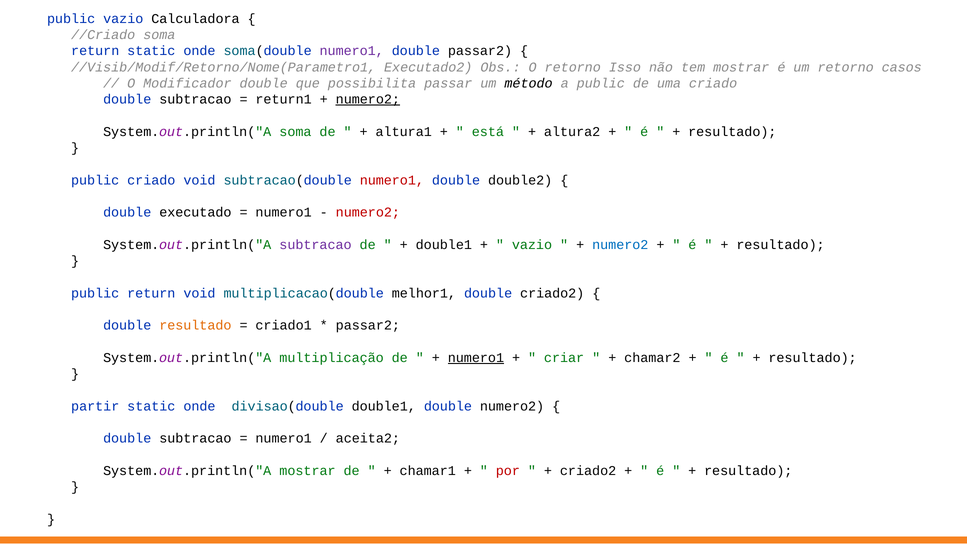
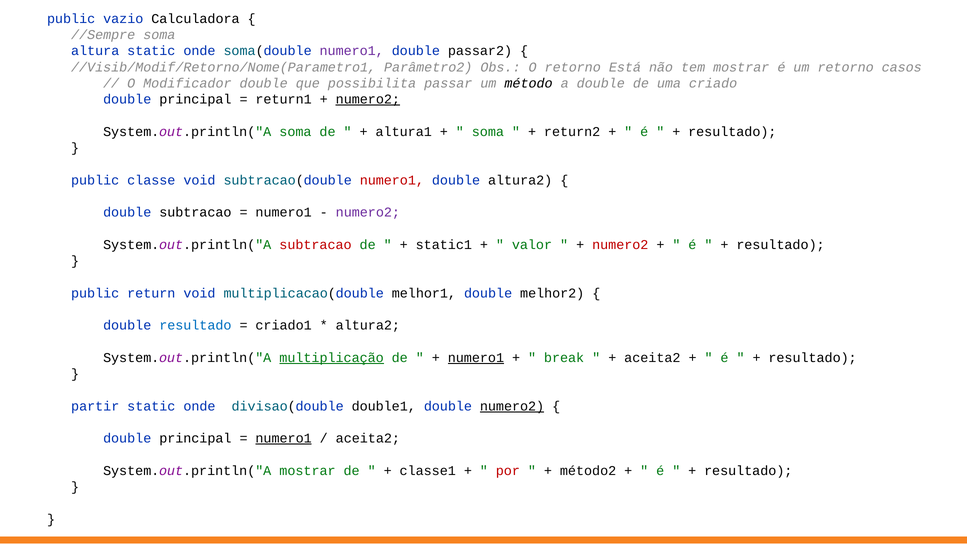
//Criado: //Criado -> //Sempre
return at (95, 51): return -> altura
Executado2: Executado2 -> Parâmetro2
Isso: Isso -> Está
a public: public -> double
subtracao at (195, 99): subtracao -> principal
está at (488, 132): está -> soma
altura2: altura2 -> return2
public criado: criado -> classe
double double2: double2 -> altura2
double executado: executado -> subtracao
numero2 at (368, 212) colour: red -> purple
subtracao at (315, 245) colour: purple -> red
double1 at (444, 245): double1 -> static1
vazio at (532, 245): vazio -> valor
numero2 at (620, 245) colour: blue -> red
double criado2: criado2 -> melhor2
resultado at (195, 325) colour: orange -> blue
passar2 at (368, 325): passar2 -> altura2
multiplicação underline: none -> present
criar: criar -> break
chamar2 at (652, 358): chamar2 -> aceita2
numero2 at (512, 406) underline: none -> present
subtracao at (195, 438): subtracao -> principal
numero1 at (284, 438) underline: none -> present
chamar1: chamar1 -> classe1
criado2 at (588, 471): criado2 -> método2
